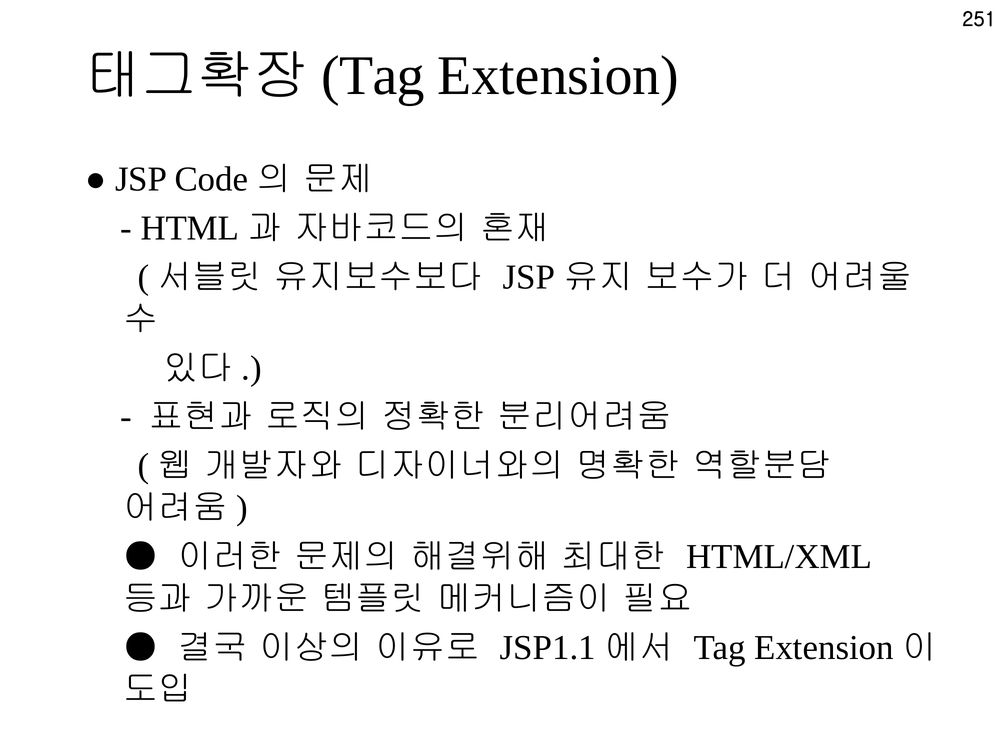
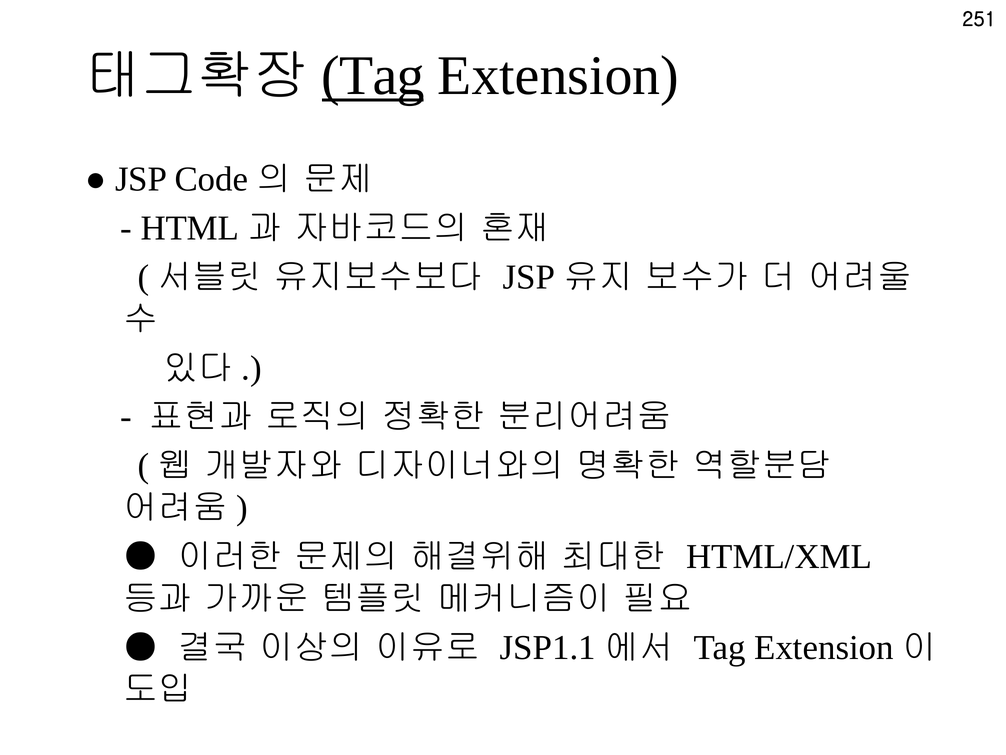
Tag at (373, 76) underline: none -> present
